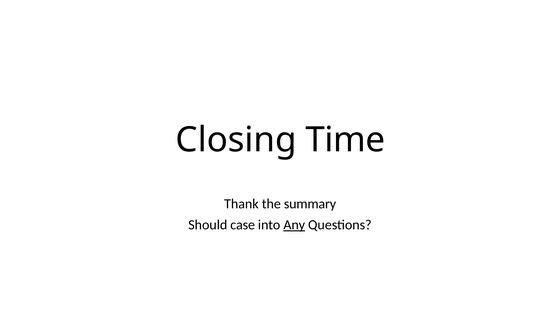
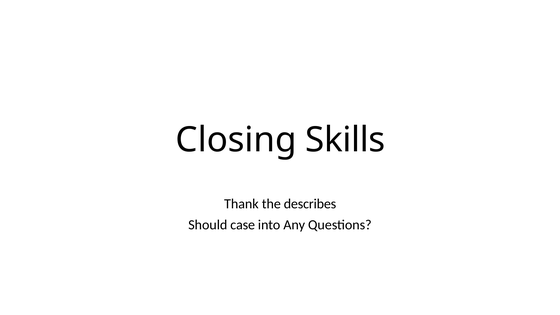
Time: Time -> Skills
summary: summary -> describes
Any underline: present -> none
